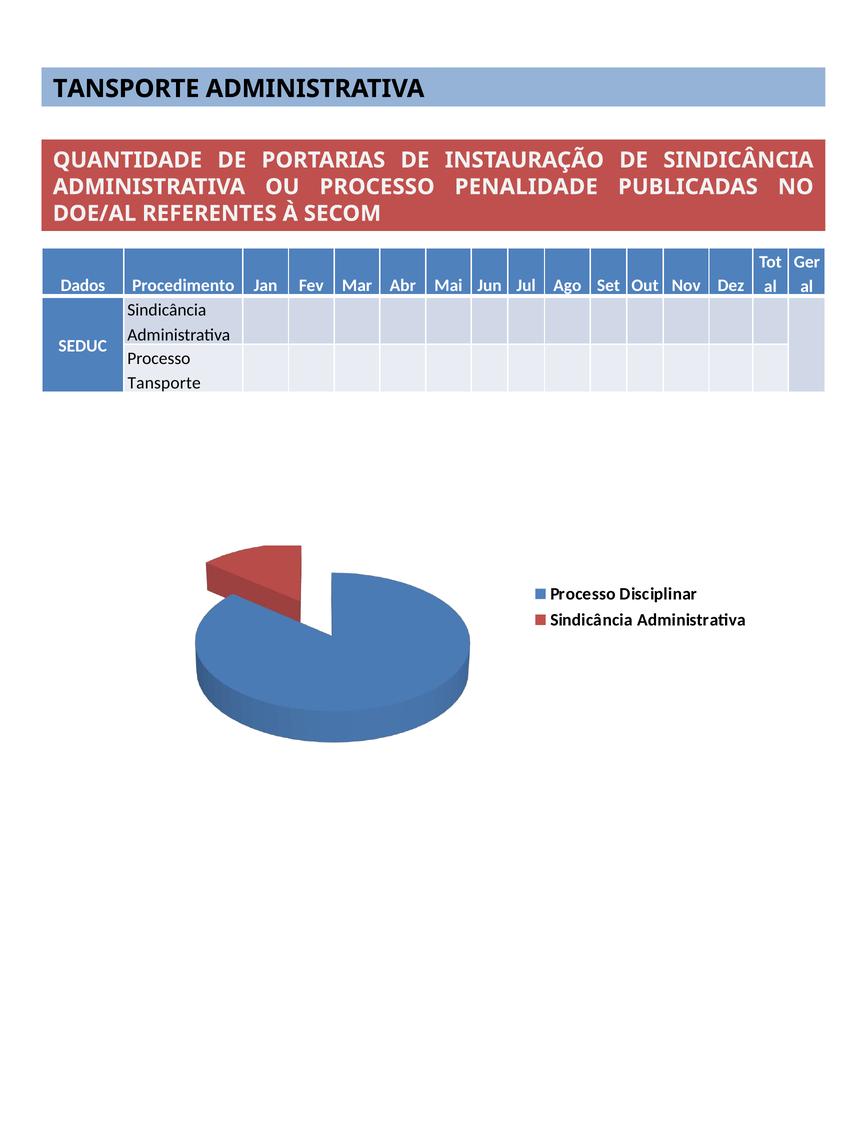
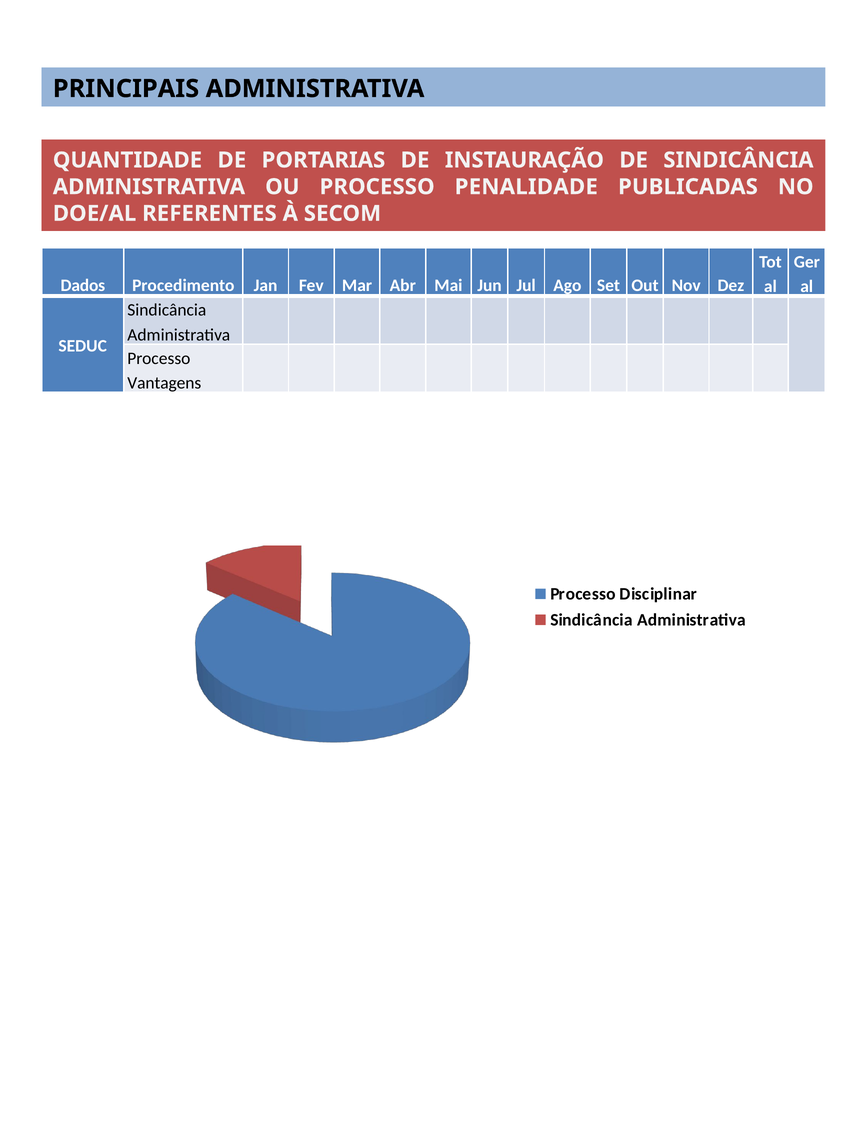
TANSPORTE at (126, 89): TANSPORTE -> PRINCIPAIS
Tansporte at (164, 383): Tansporte -> Vantagens
